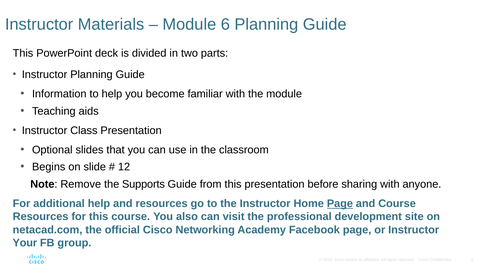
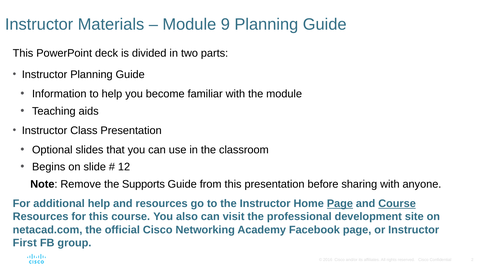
6: 6 -> 9
Course at (397, 203) underline: none -> present
Your: Your -> First
